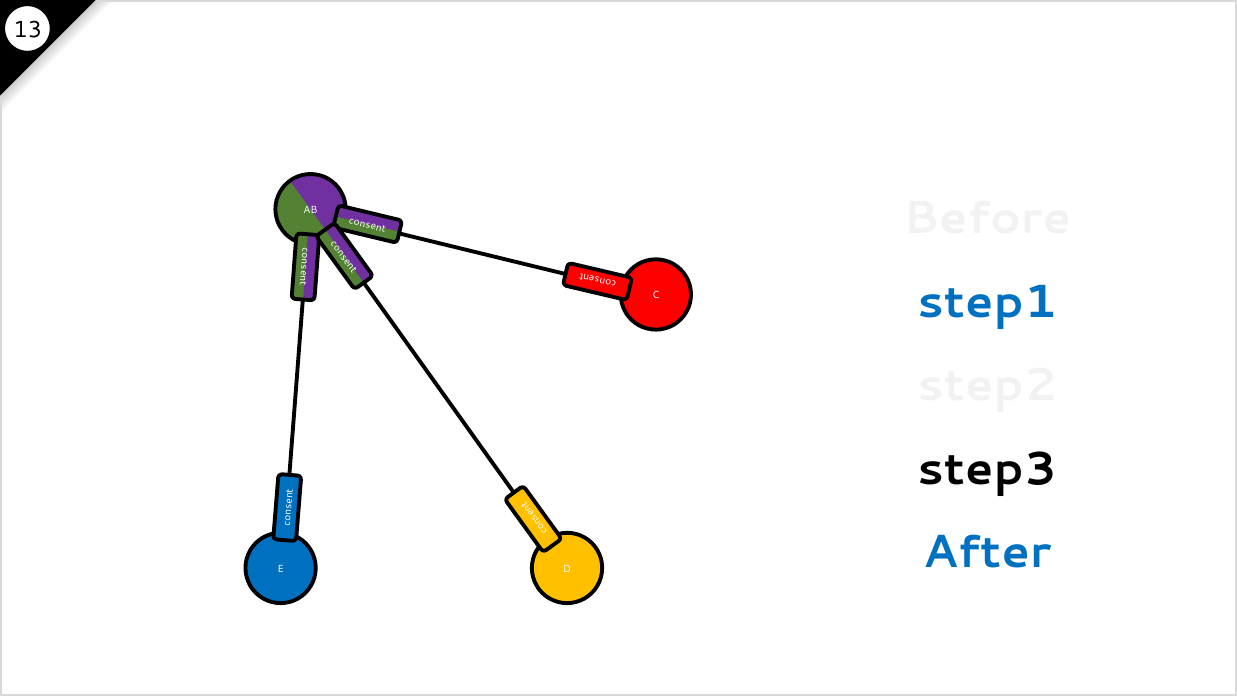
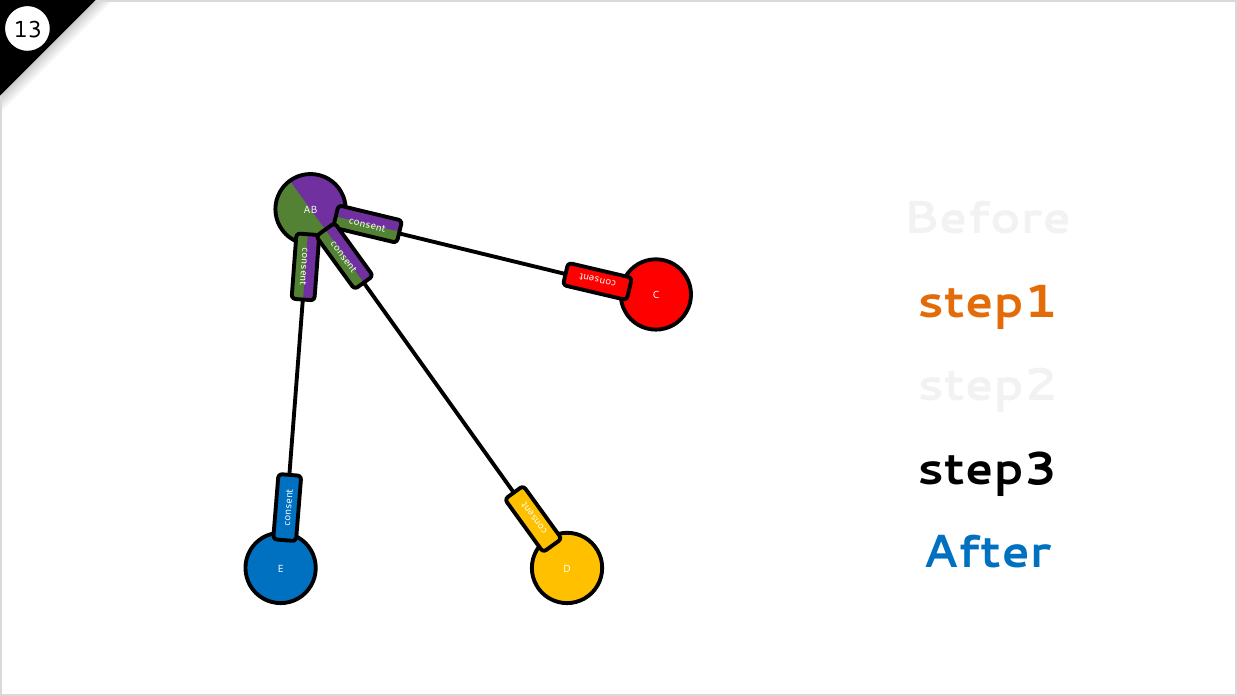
step1 colour: blue -> orange
